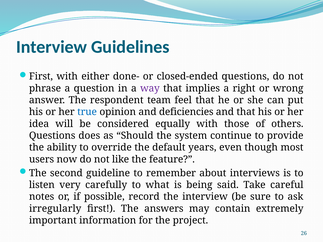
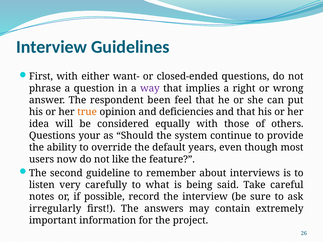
done-: done- -> want-
team: team -> been
true colour: blue -> orange
does: does -> your
